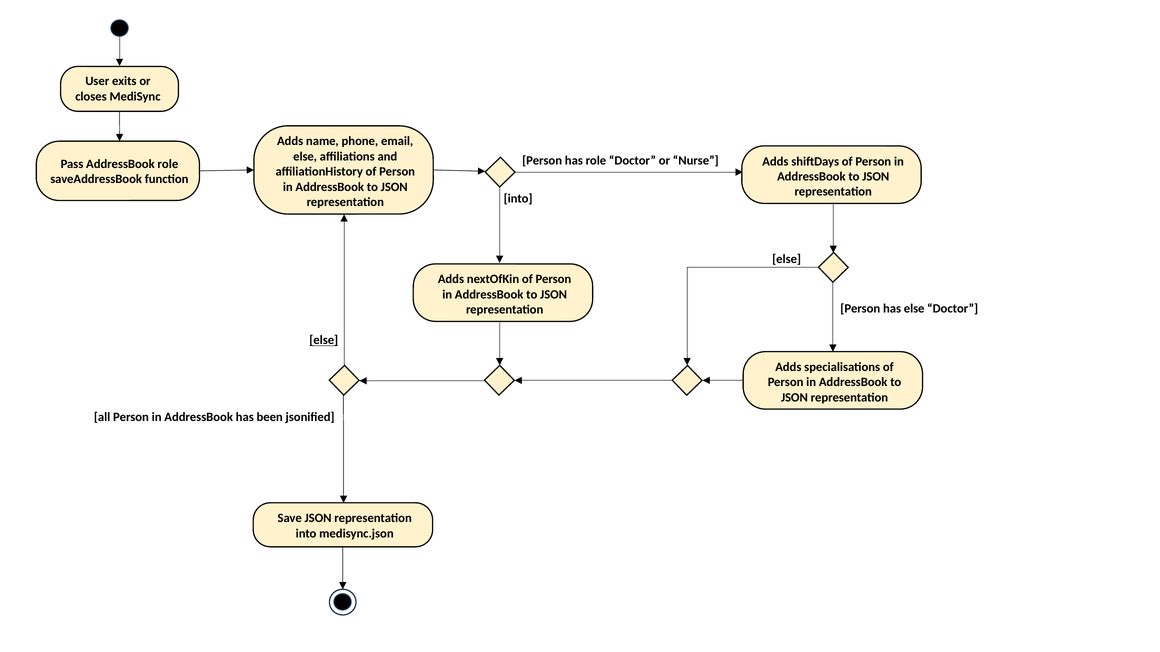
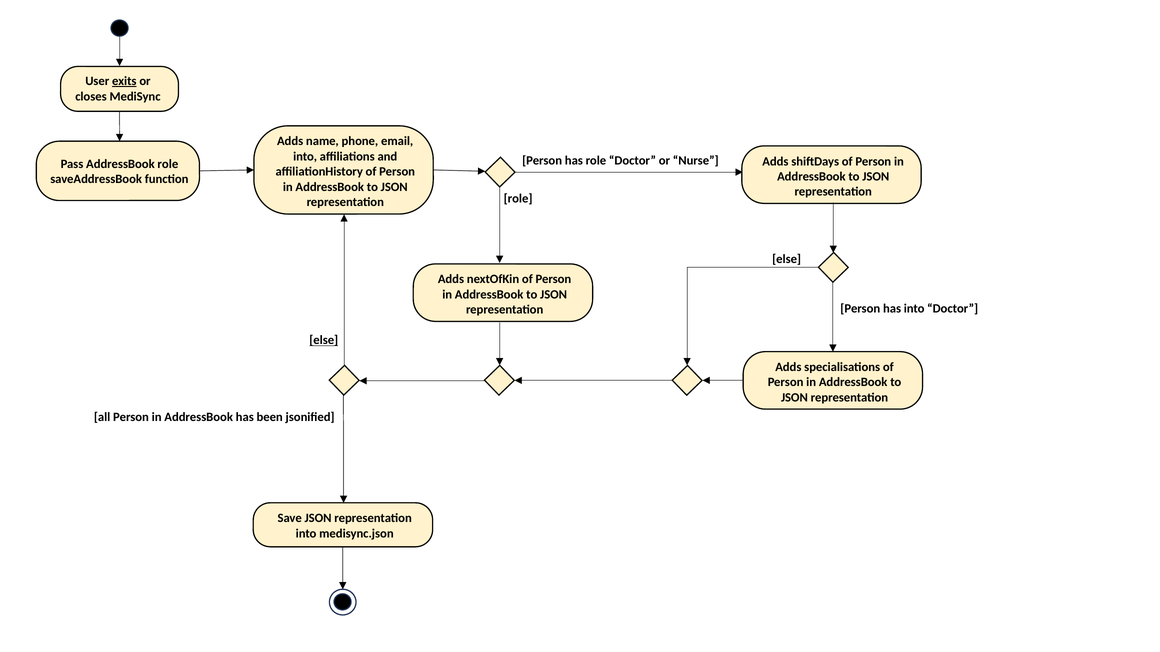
exits underline: none -> present
else at (305, 157): else -> into
into at (518, 199): into -> role
has else: else -> into
